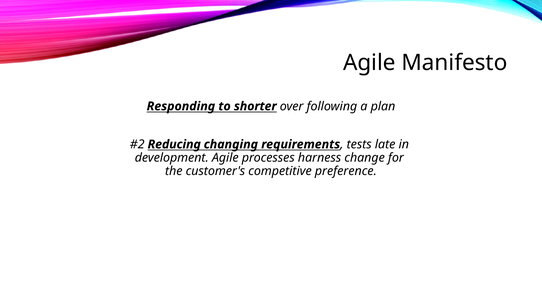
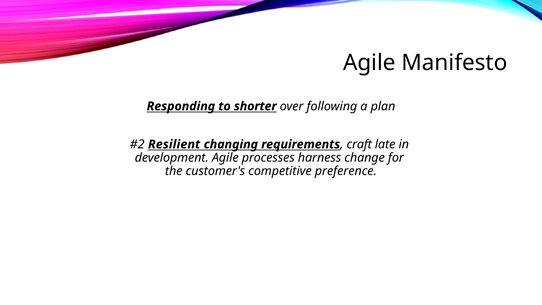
Reducing: Reducing -> Resilient
tests: tests -> craft
